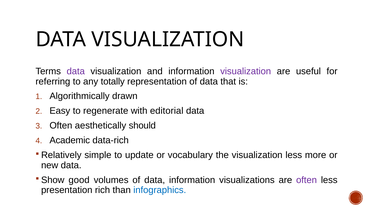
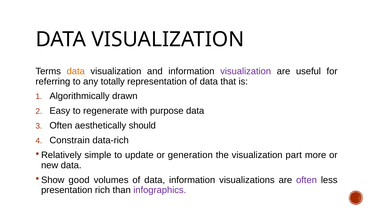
data at (76, 71) colour: purple -> orange
editorial: editorial -> purpose
Academic: Academic -> Constrain
vocabulary: vocabulary -> generation
visualization less: less -> part
infographics colour: blue -> purple
